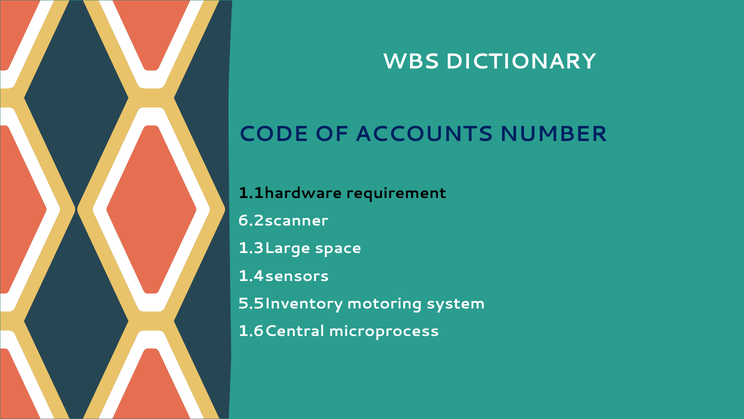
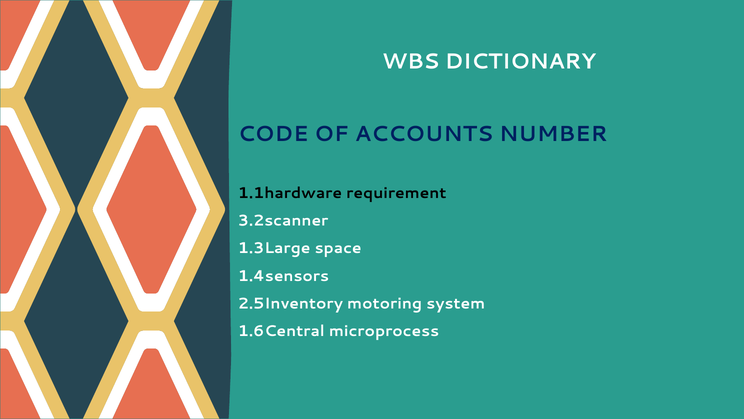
6.2scanner: 6.2scanner -> 3.2scanner
5.5Inventory: 5.5Inventory -> 2.5Inventory
